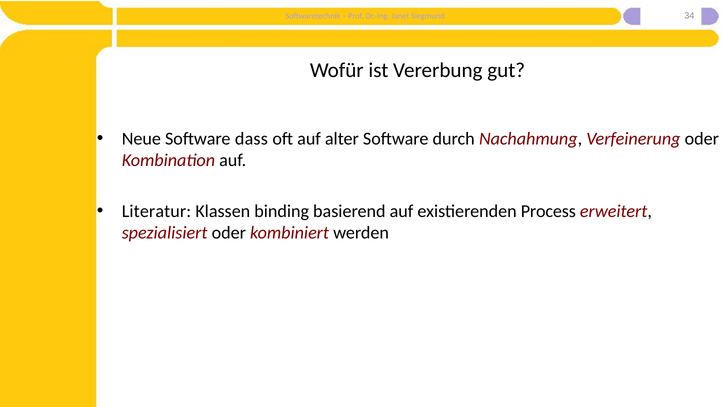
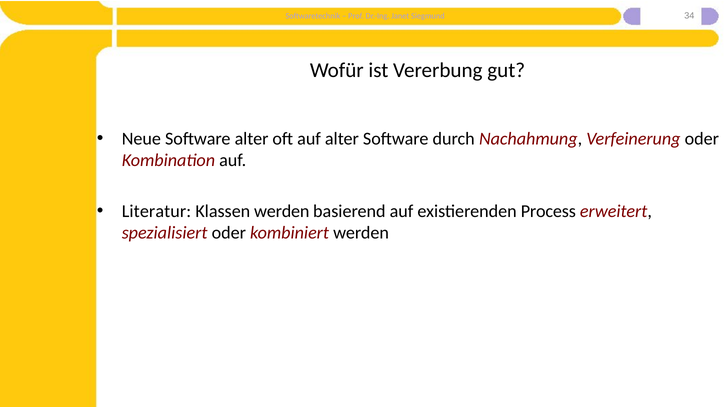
Software dass: dass -> alter
Klassen binding: binding -> werden
